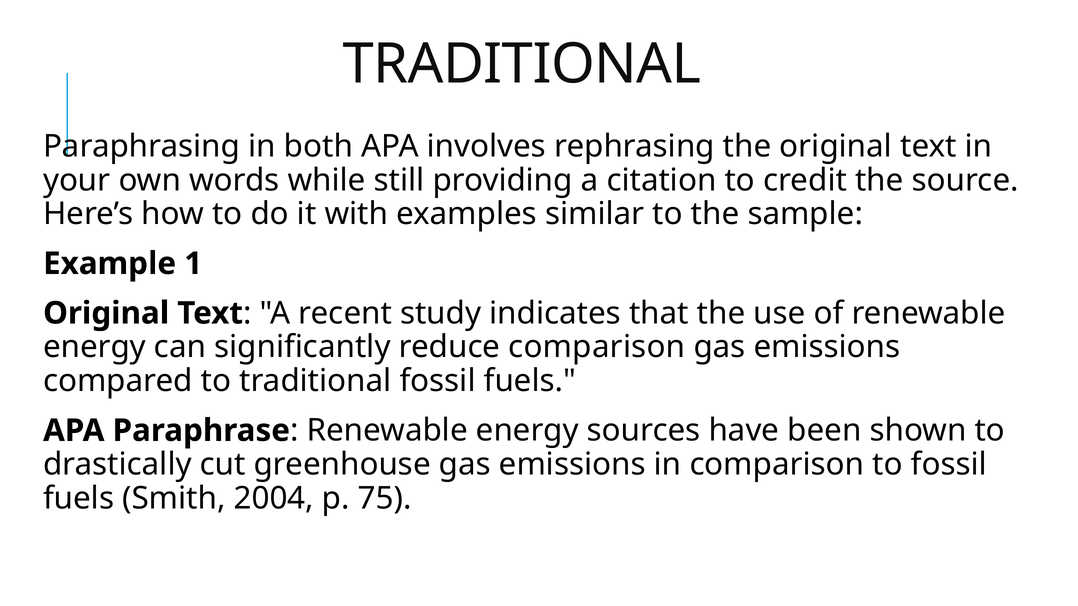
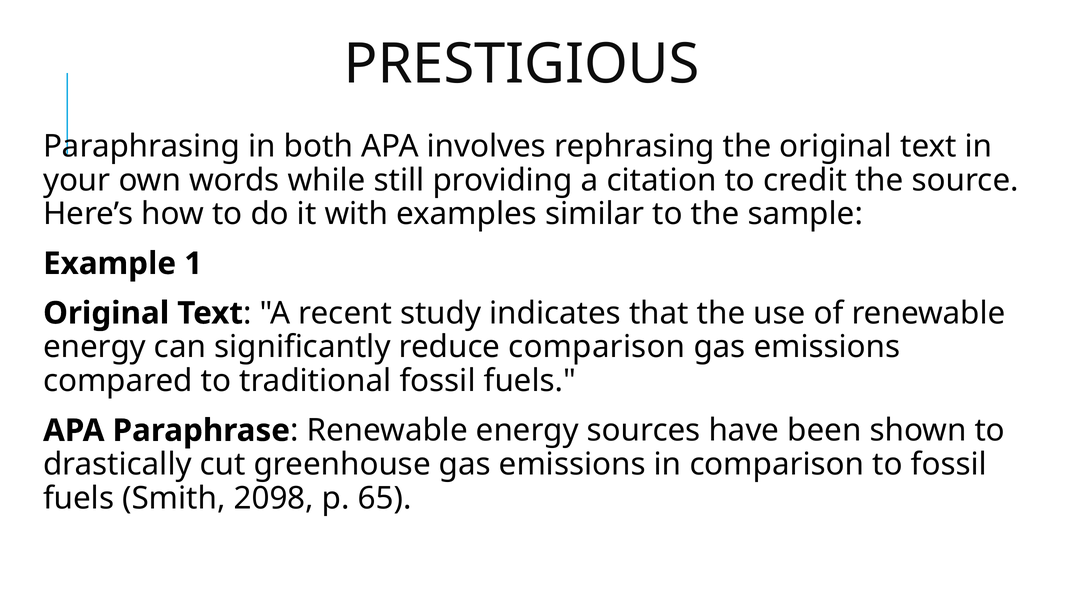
TRADITIONAL at (522, 64): TRADITIONAL -> PRESTIGIOUS
2004: 2004 -> 2098
75: 75 -> 65
